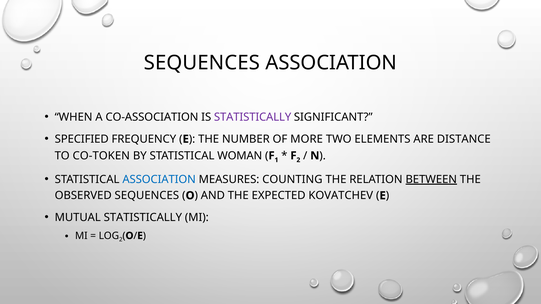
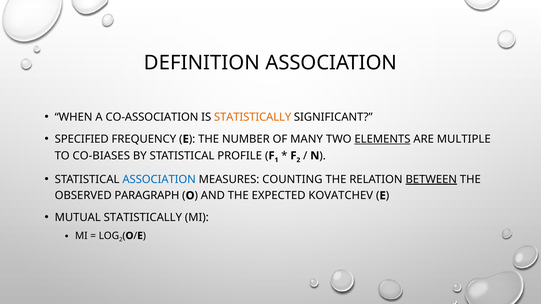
SEQUENCES at (202, 63): SEQUENCES -> DEFINITION
STATISTICALLY at (253, 117) colour: purple -> orange
MORE: MORE -> MANY
ELEMENTS underline: none -> present
DISTANCE: DISTANCE -> MULTIPLE
CO-TOKEN: CO-TOKEN -> CO-BIASES
WOMAN: WOMAN -> PROFILE
OBSERVED SEQUENCES: SEQUENCES -> PARAGRAPH
